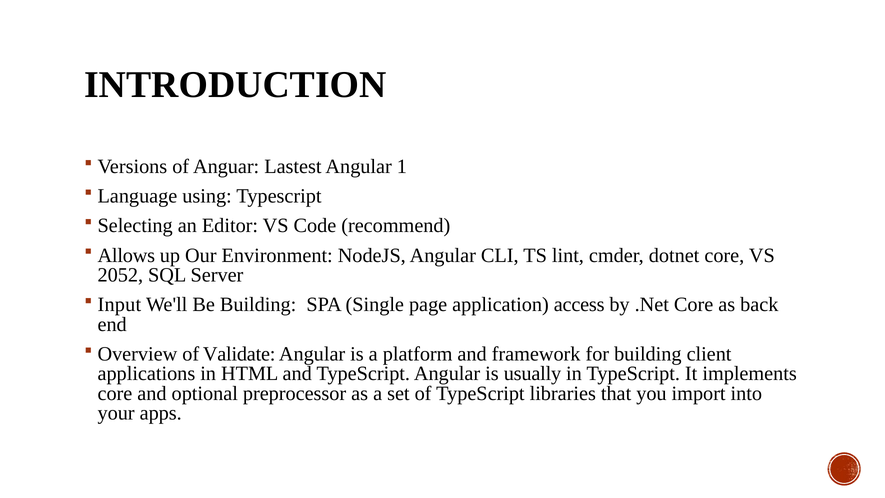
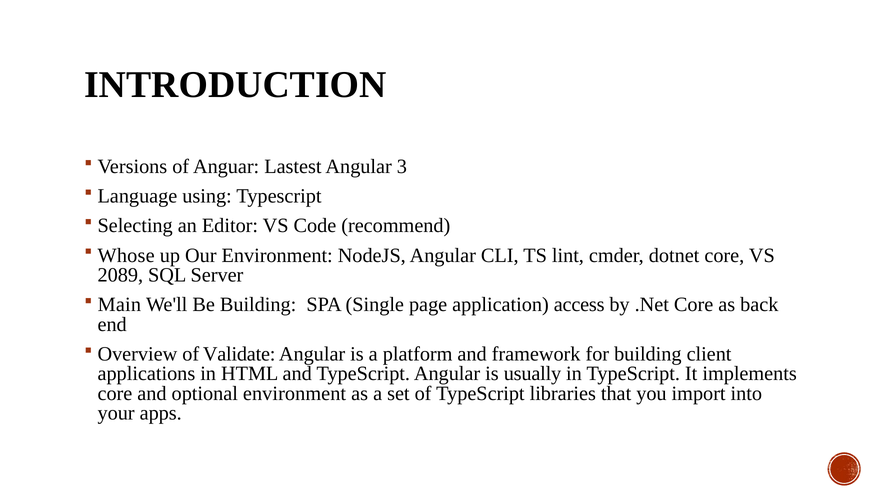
1: 1 -> 3
Allows: Allows -> Whose
2052: 2052 -> 2089
Input: Input -> Main
optional preprocessor: preprocessor -> environment
